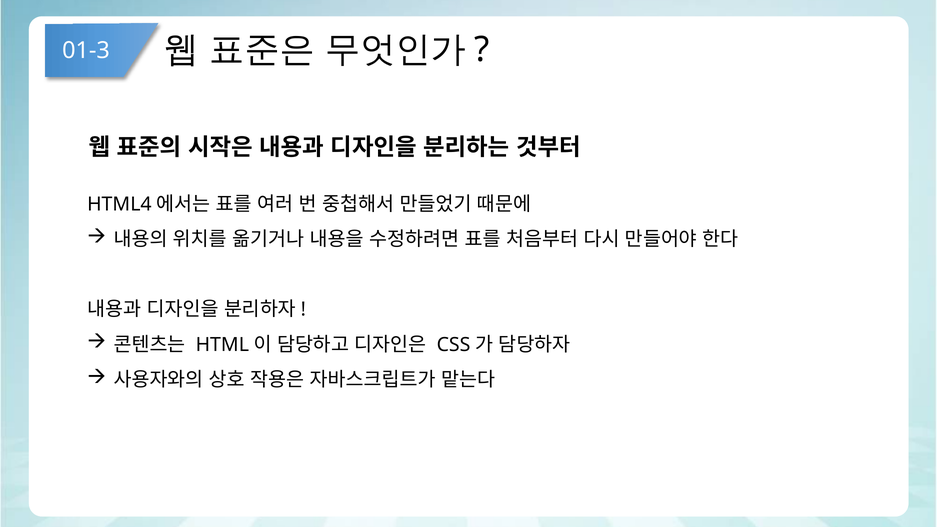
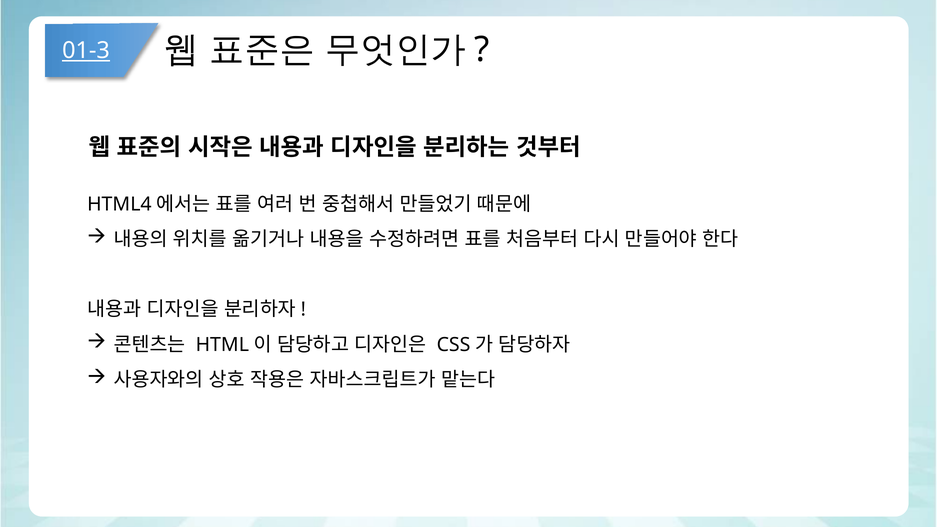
01-3 underline: none -> present
